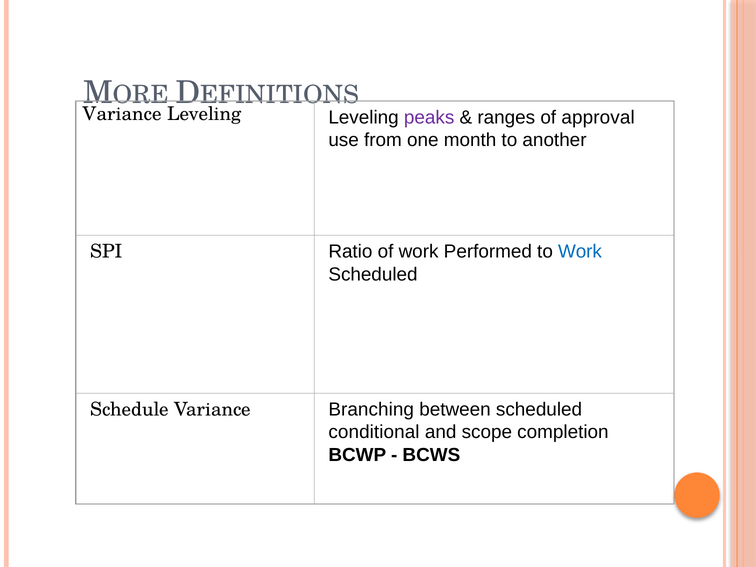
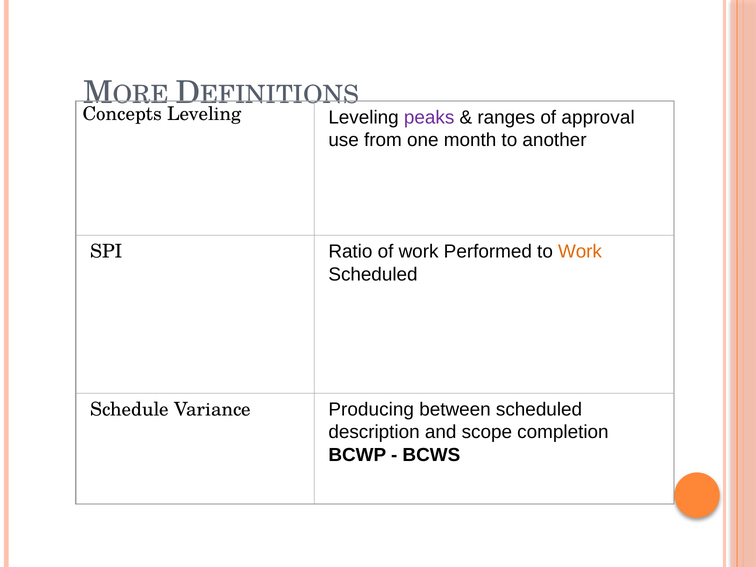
Variance at (122, 114): Variance -> Concepts
Work at (580, 252) colour: blue -> orange
Branching: Branching -> Producing
conditional: conditional -> description
